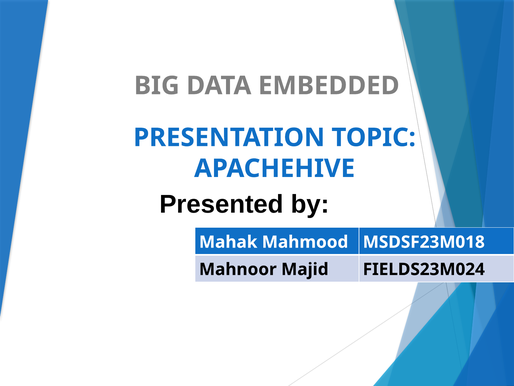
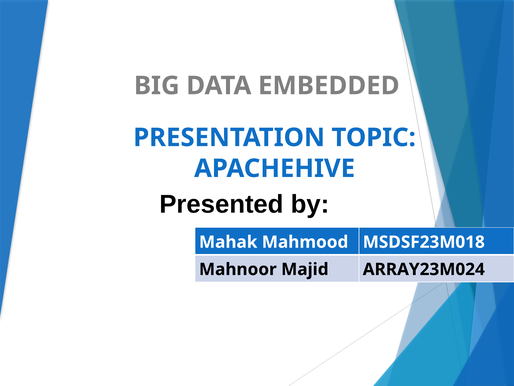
FIELDS23M024: FIELDS23M024 -> ARRAY23M024
